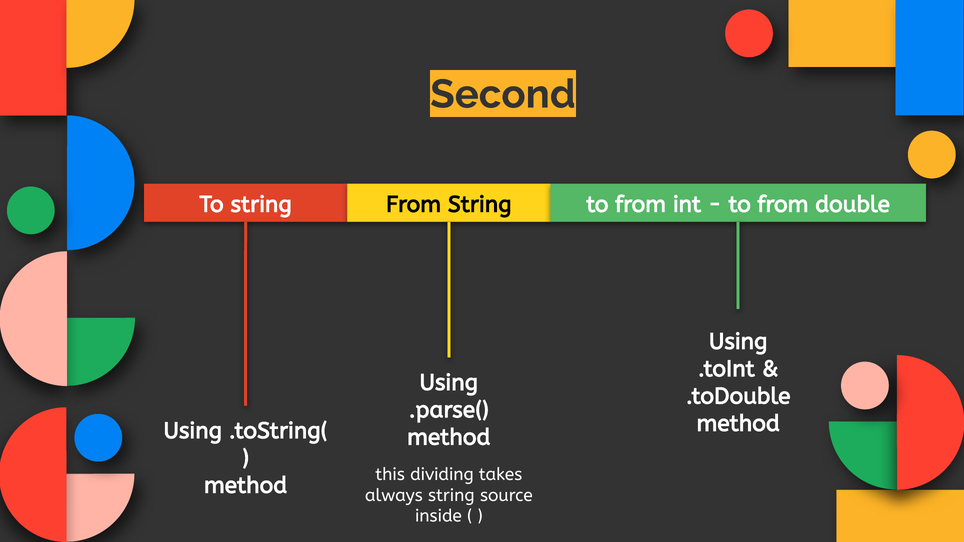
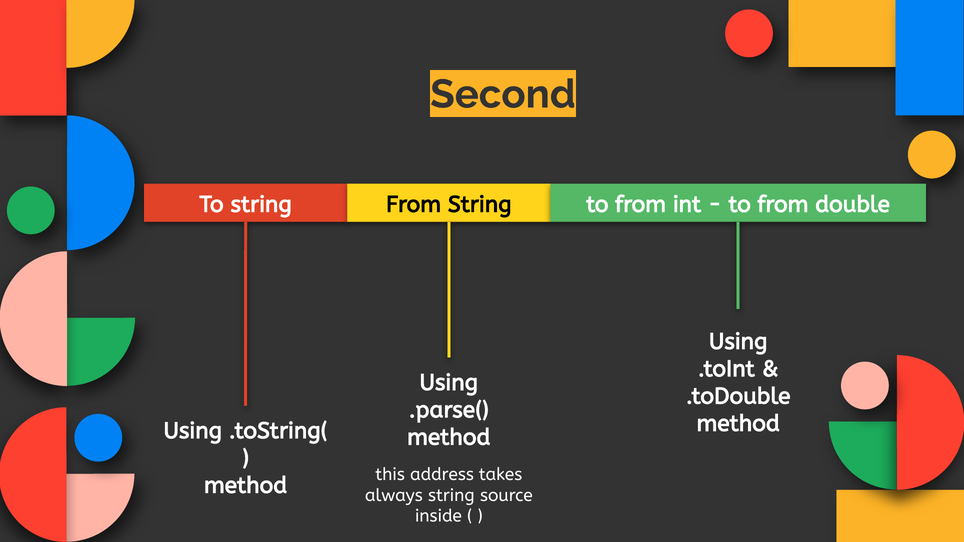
dividing: dividing -> address
